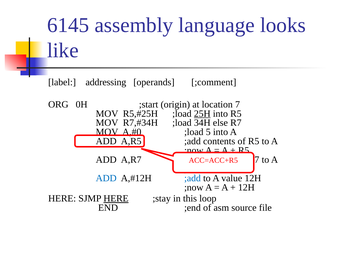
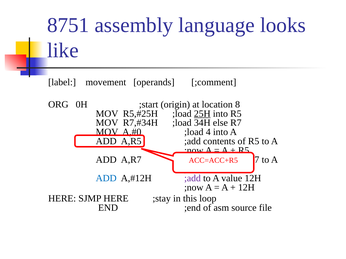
6145: 6145 -> 8751
addressing: addressing -> movement
7: 7 -> 8
5: 5 -> 4
;add at (192, 178) colour: blue -> purple
HERE at (116, 199) underline: present -> none
